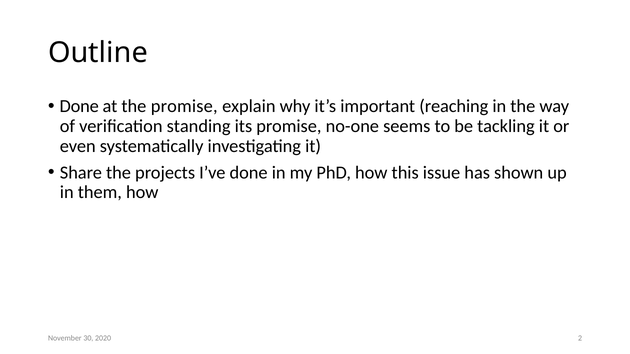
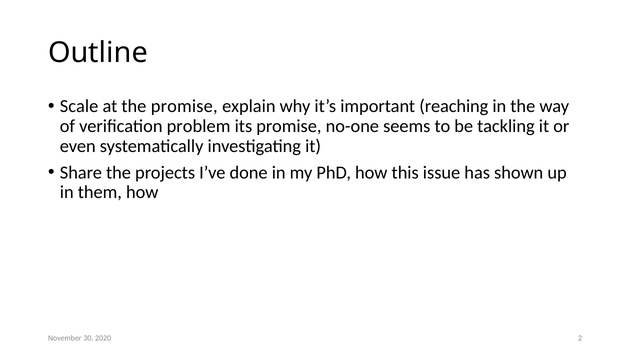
Done at (79, 107): Done -> Scale
standing: standing -> problem
